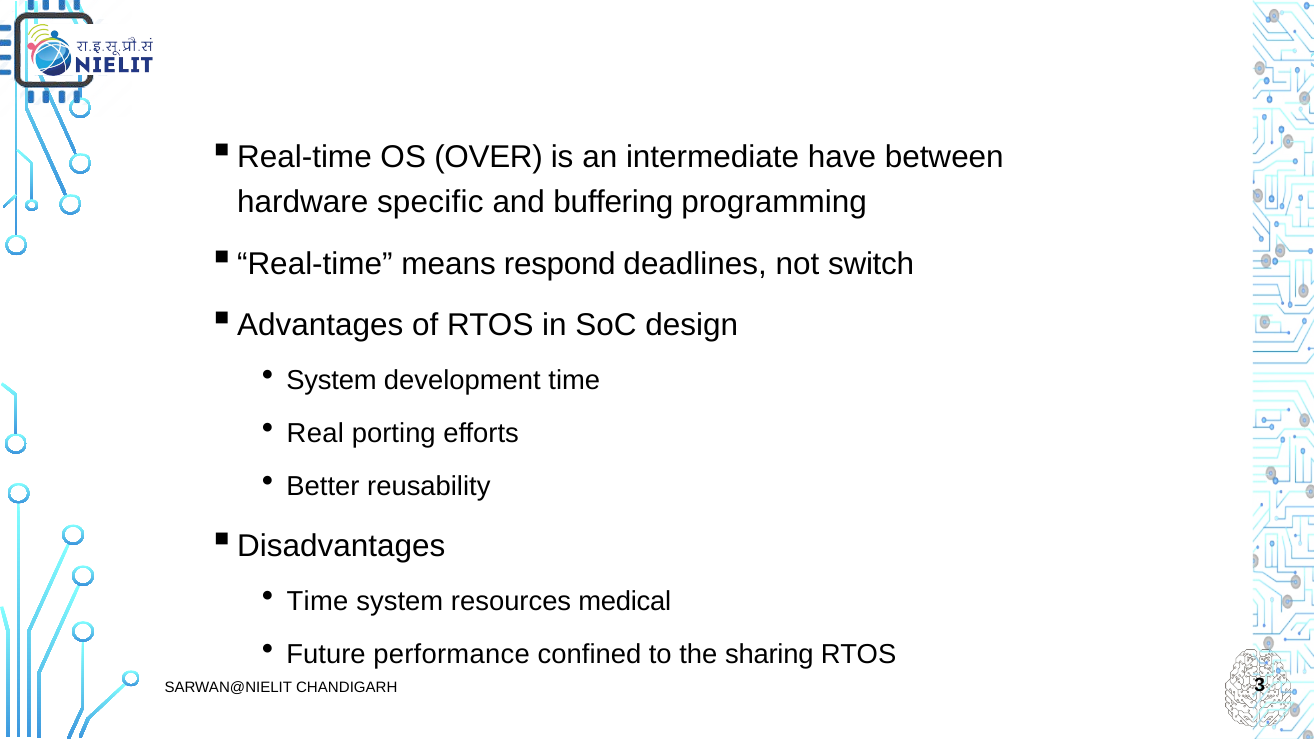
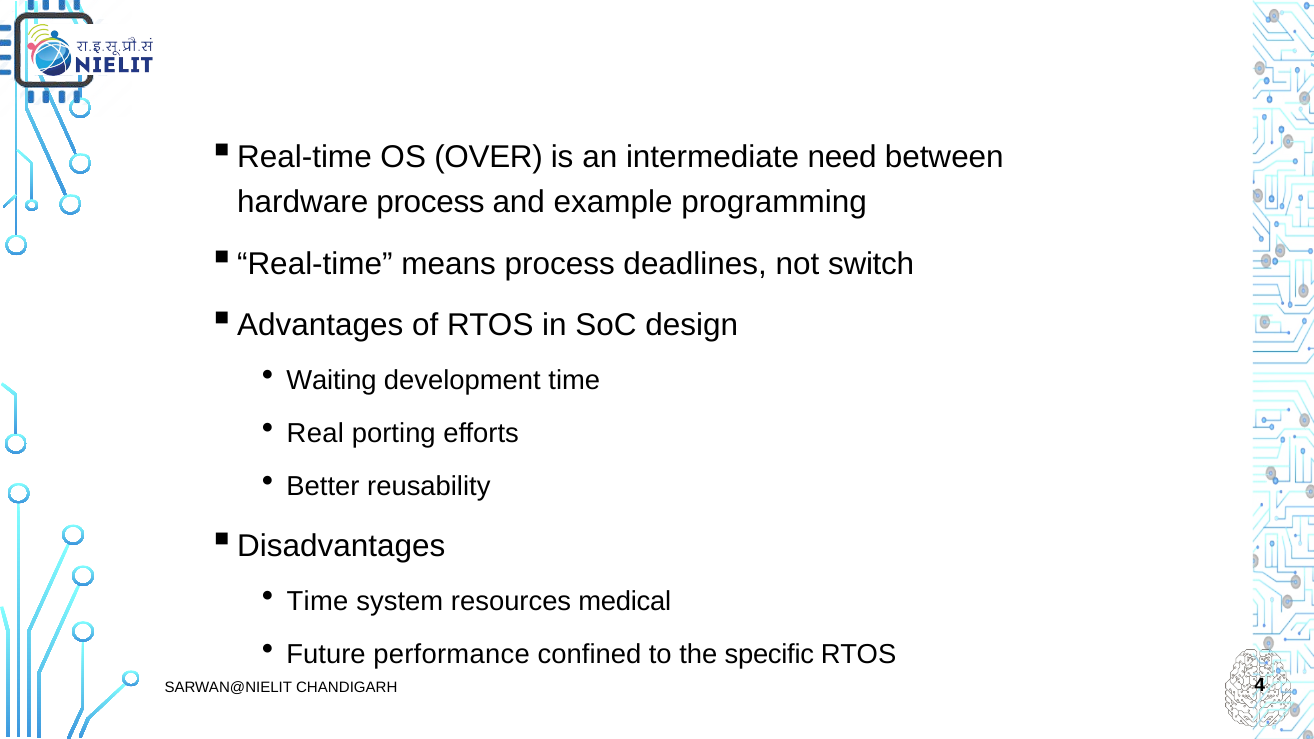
have: have -> need
hardware specific: specific -> process
buffering: buffering -> example
means respond: respond -> process
System at (332, 381): System -> Waiting
sharing: sharing -> specific
3: 3 -> 4
